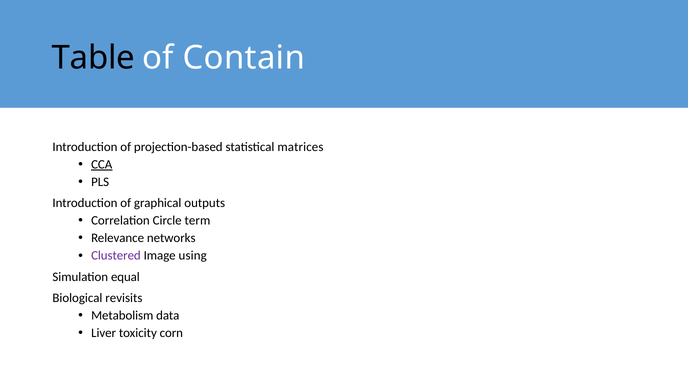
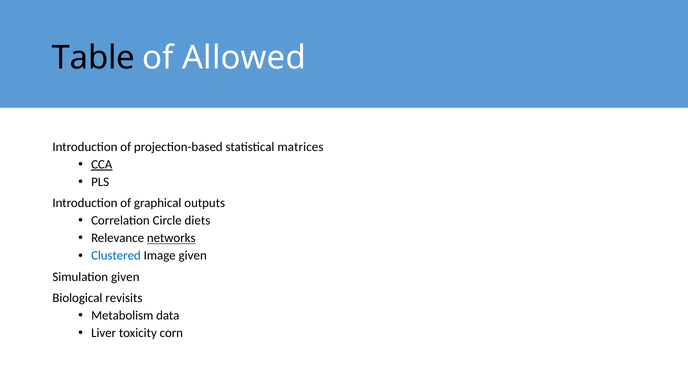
Contain: Contain -> Allowed
term: term -> diets
networks underline: none -> present
Clustered colour: purple -> blue
Image using: using -> given
Simulation equal: equal -> given
